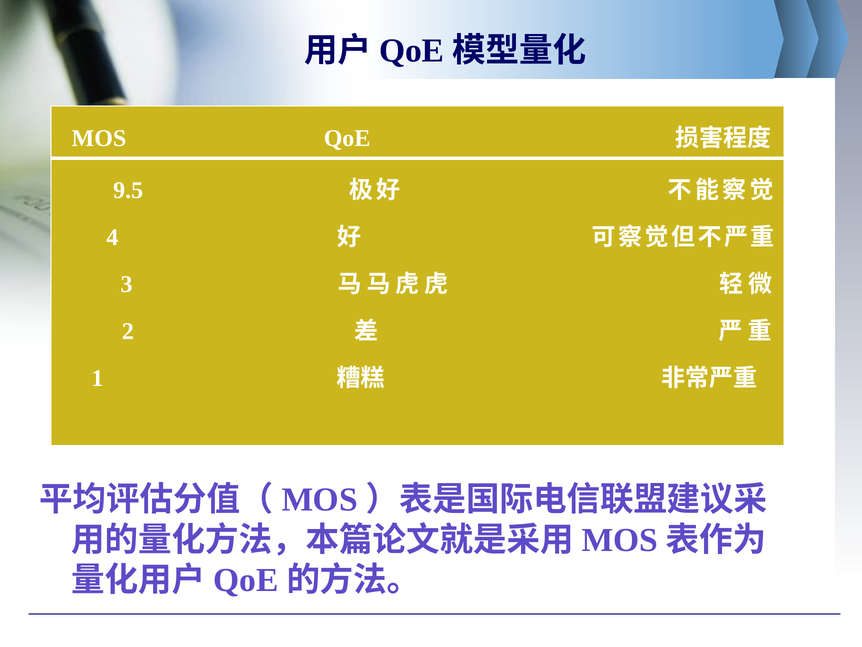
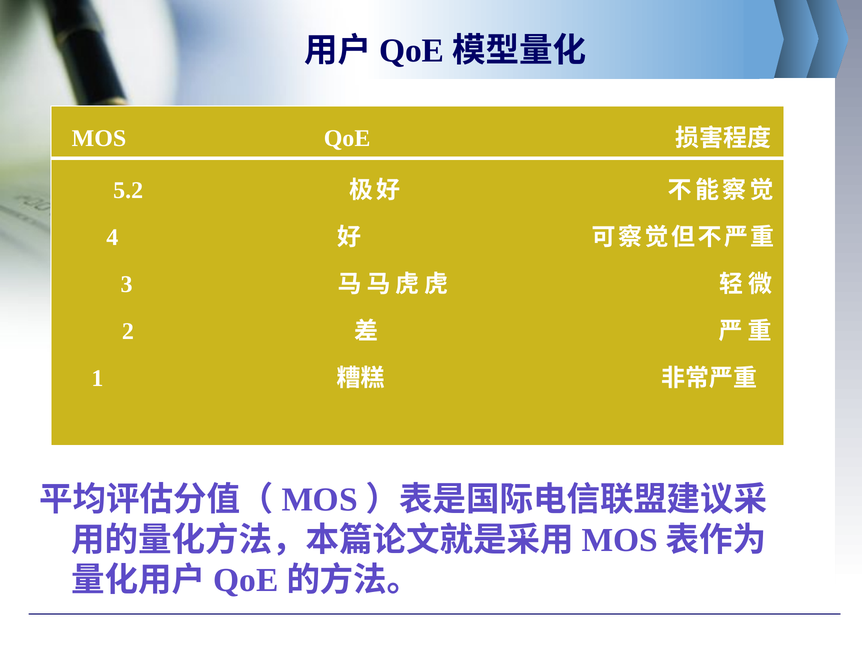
9.5: 9.5 -> 5.2
